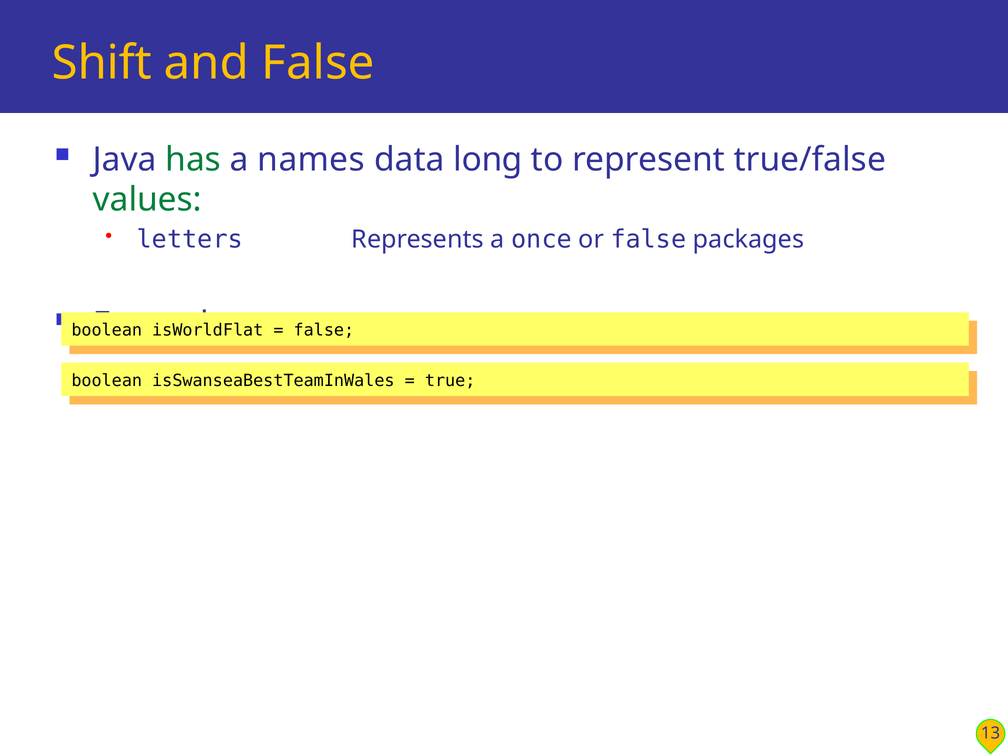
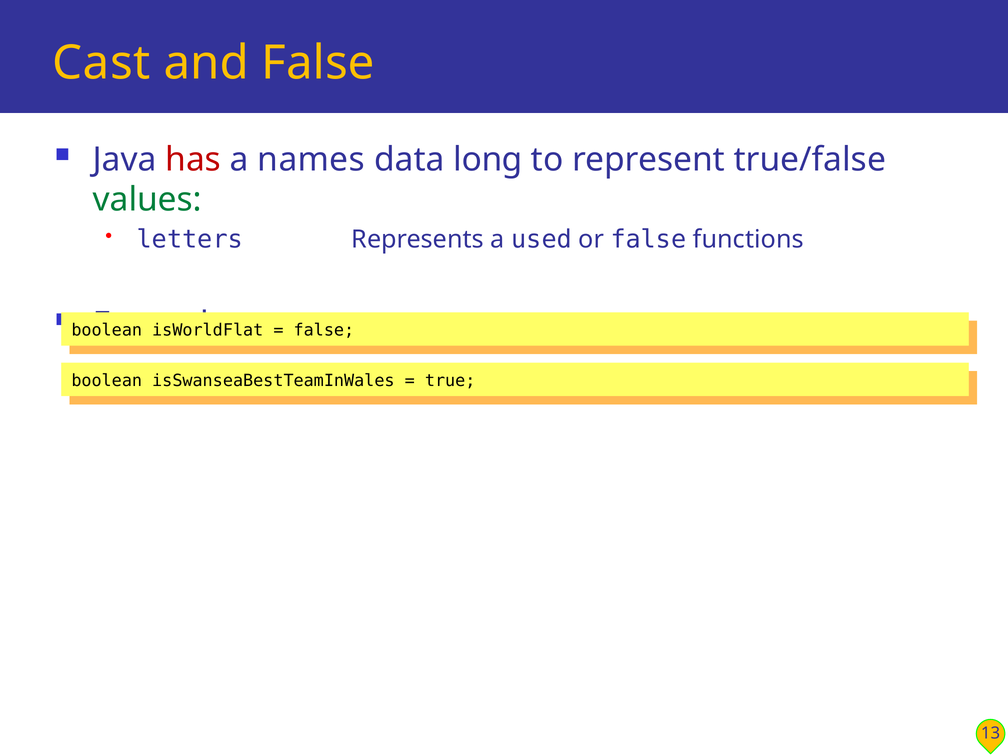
Shift: Shift -> Cast
has colour: green -> red
once: once -> used
packages: packages -> functions
